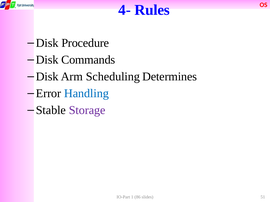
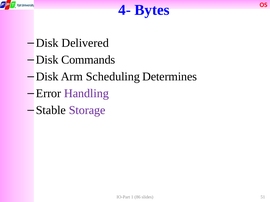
Rules: Rules -> Bytes
Procedure: Procedure -> Delivered
Handling colour: blue -> purple
